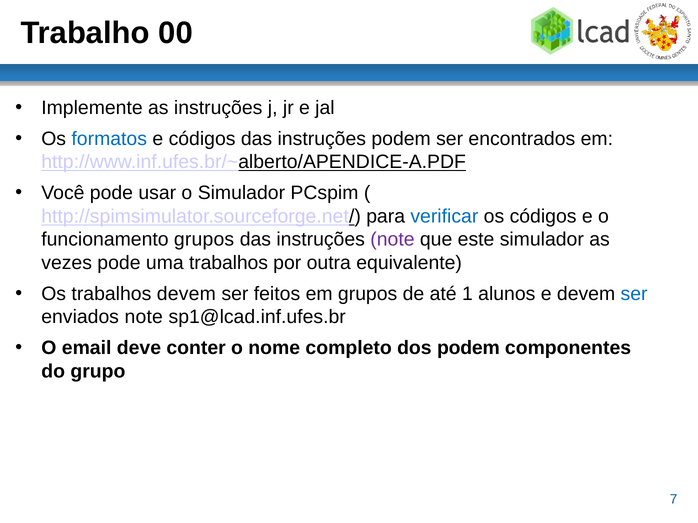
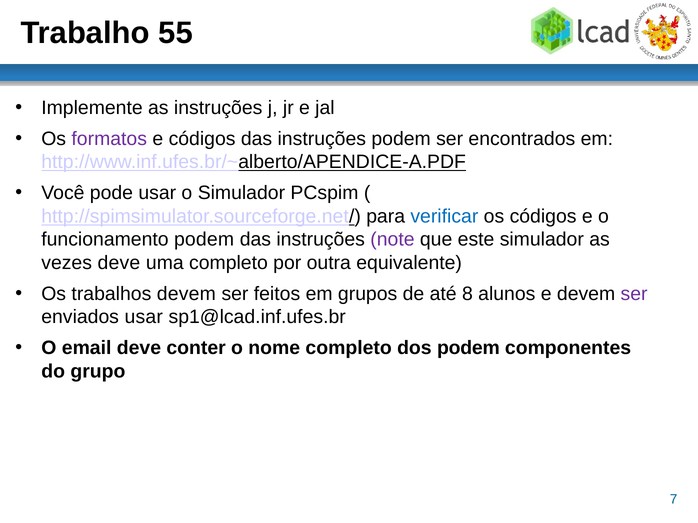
00: 00 -> 55
formatos colour: blue -> purple
funcionamento grupos: grupos -> podem
vezes pode: pode -> deve
uma trabalhos: trabalhos -> completo
1: 1 -> 8
ser at (634, 294) colour: blue -> purple
enviados note: note -> usar
